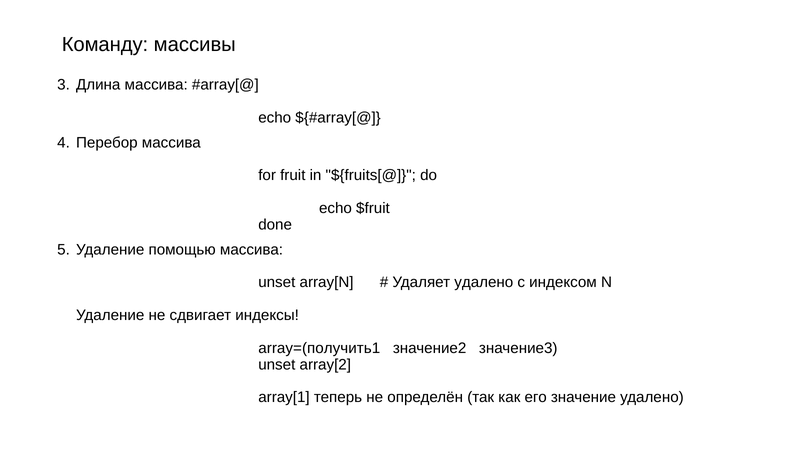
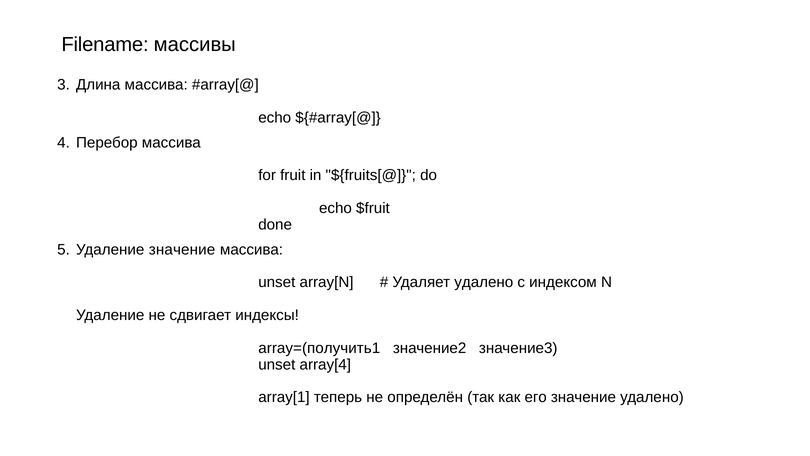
Команду: Команду -> Filename
Удаление помощью: помощью -> значение
array[2: array[2 -> array[4
